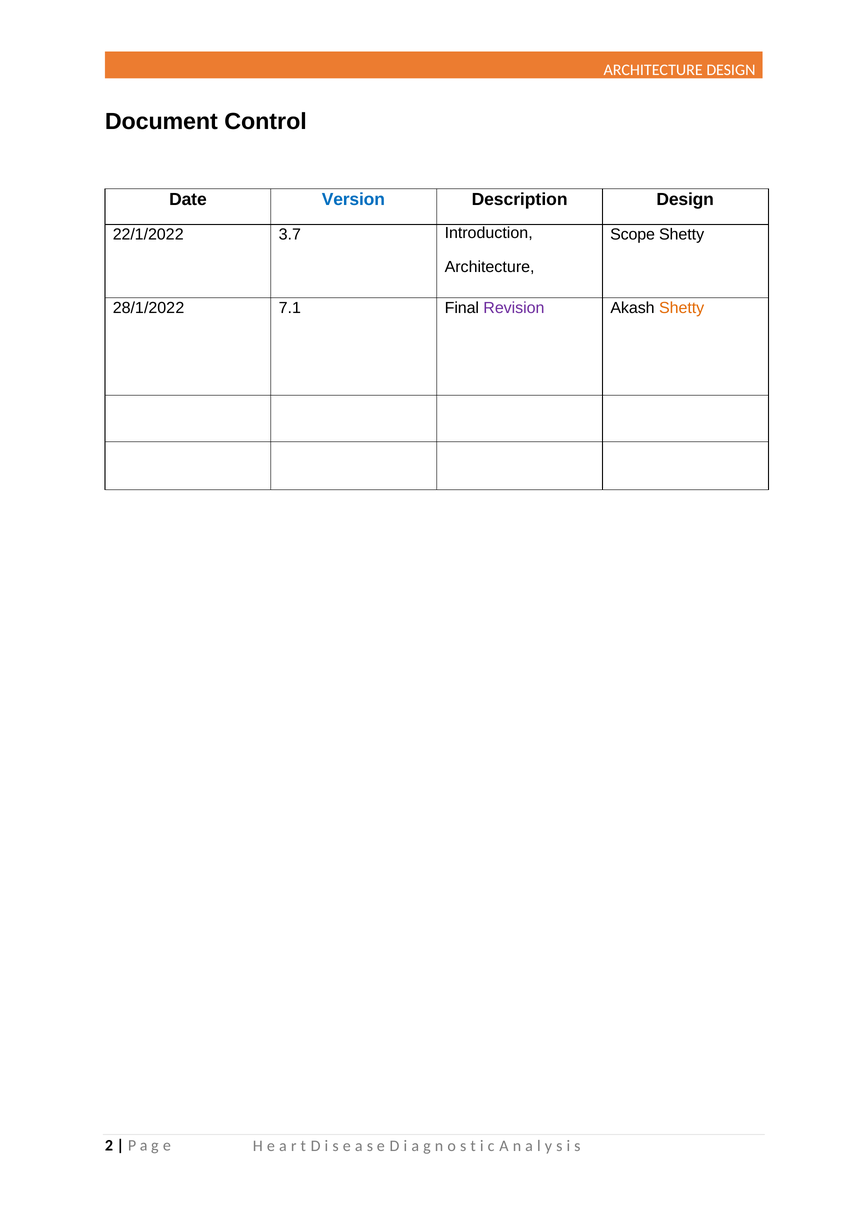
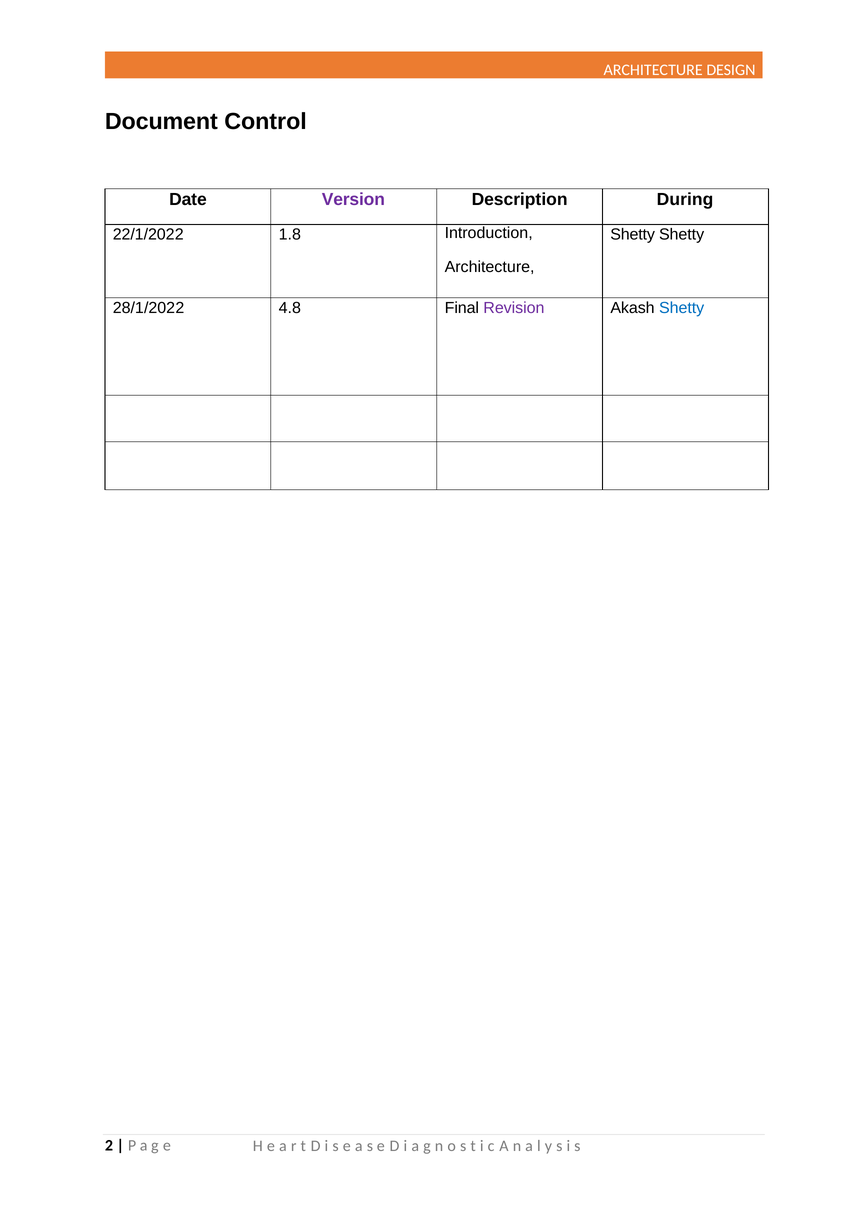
Version colour: blue -> purple
Description Design: Design -> During
3.7: 3.7 -> 1.8
Scope at (633, 234): Scope -> Shetty
7.1: 7.1 -> 4.8
Shetty at (682, 308) colour: orange -> blue
